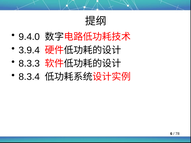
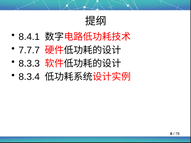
9.4.0: 9.4.0 -> 8.4.1
3.9.4: 3.9.4 -> 7.7.7
